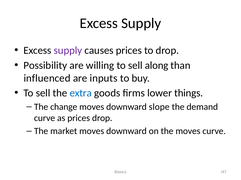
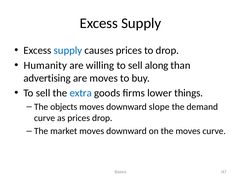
supply at (68, 51) colour: purple -> blue
Possibility: Possibility -> Humanity
influenced: influenced -> advertising
are inputs: inputs -> moves
change: change -> objects
